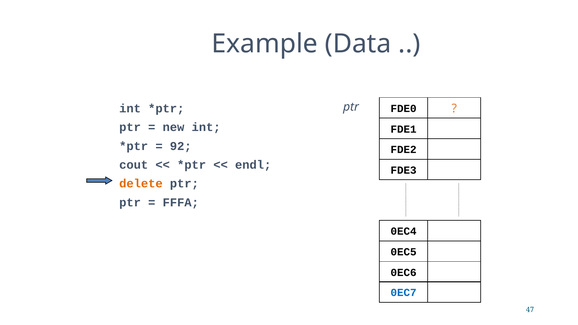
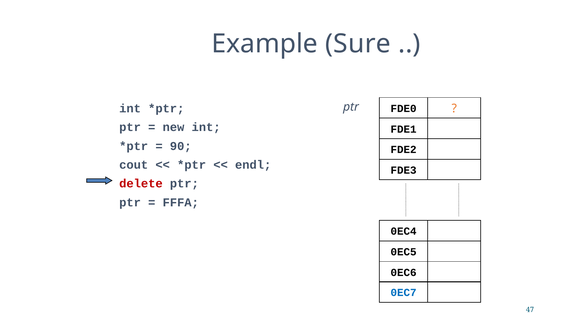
Data: Data -> Sure
92: 92 -> 90
delete colour: orange -> red
